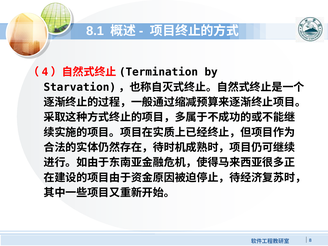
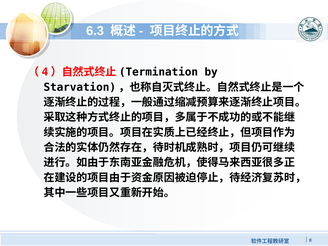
8.1: 8.1 -> 6.3
